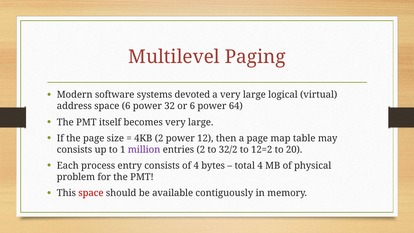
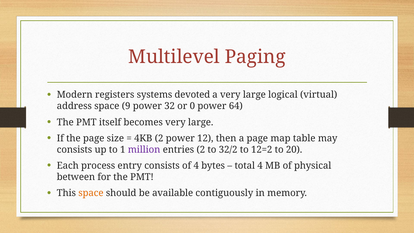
software: software -> registers
space 6: 6 -> 9
or 6: 6 -> 0
problem: problem -> between
space at (91, 193) colour: red -> orange
